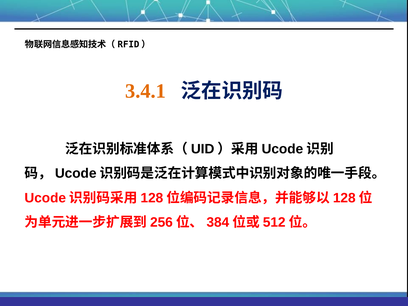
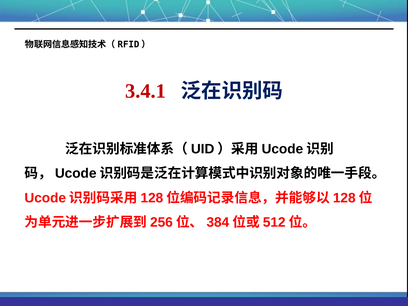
3.4.1 colour: orange -> red
